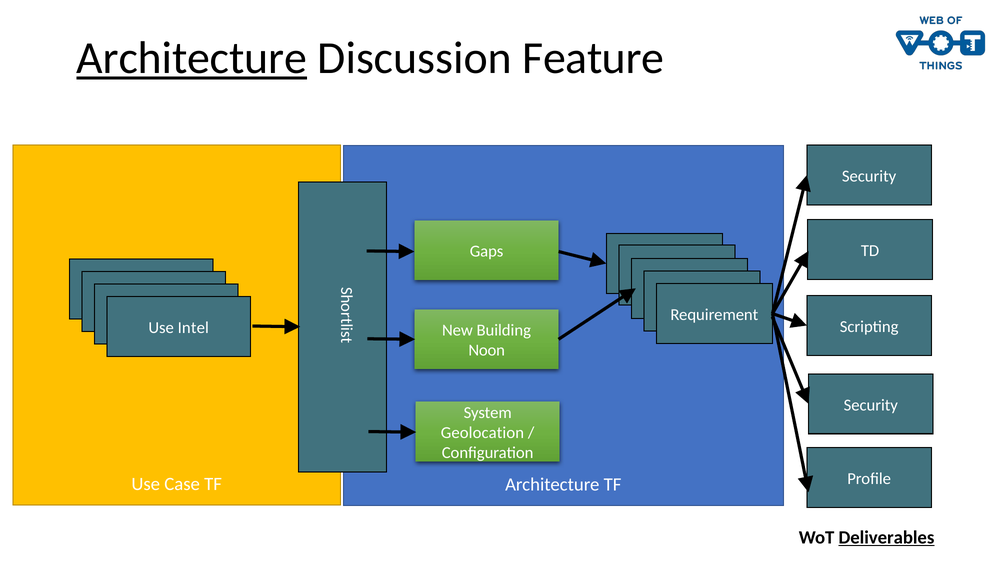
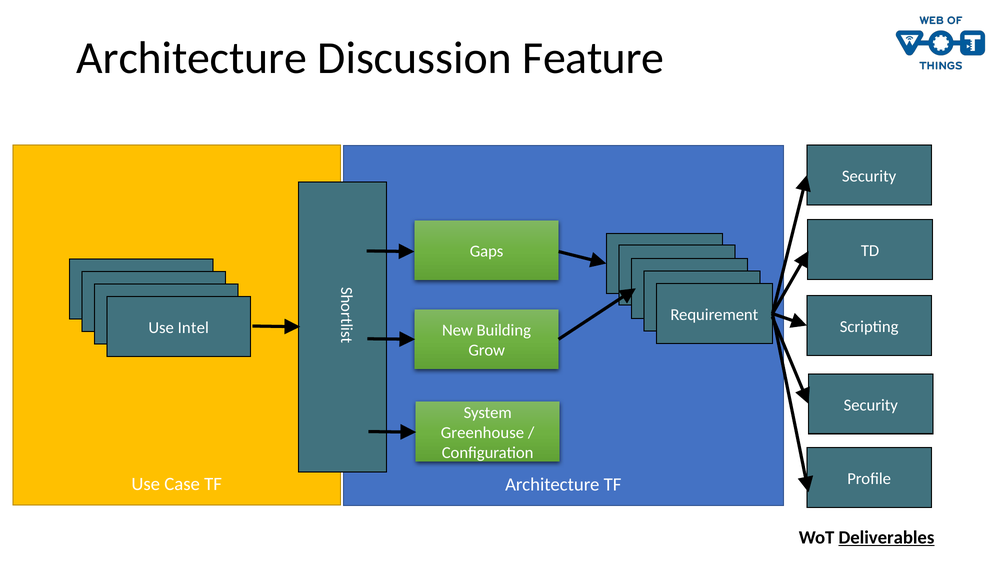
Architecture at (192, 58) underline: present -> none
Noon: Noon -> Grow
Geolocation: Geolocation -> Greenhouse
